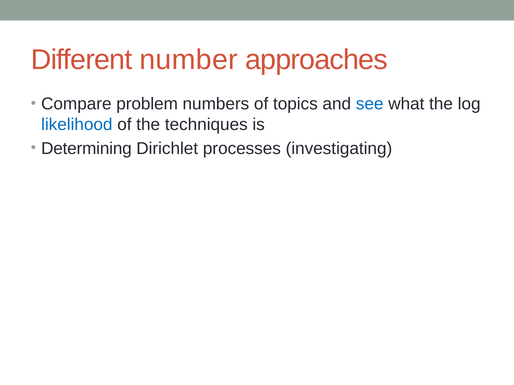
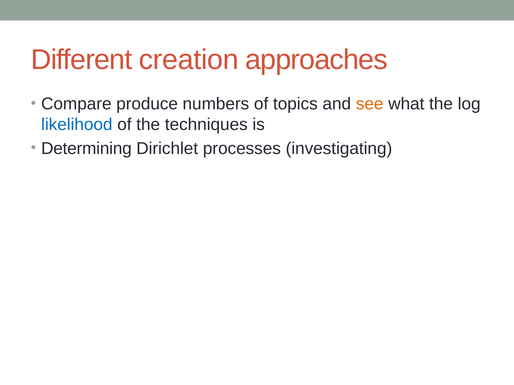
number: number -> creation
problem: problem -> produce
see colour: blue -> orange
